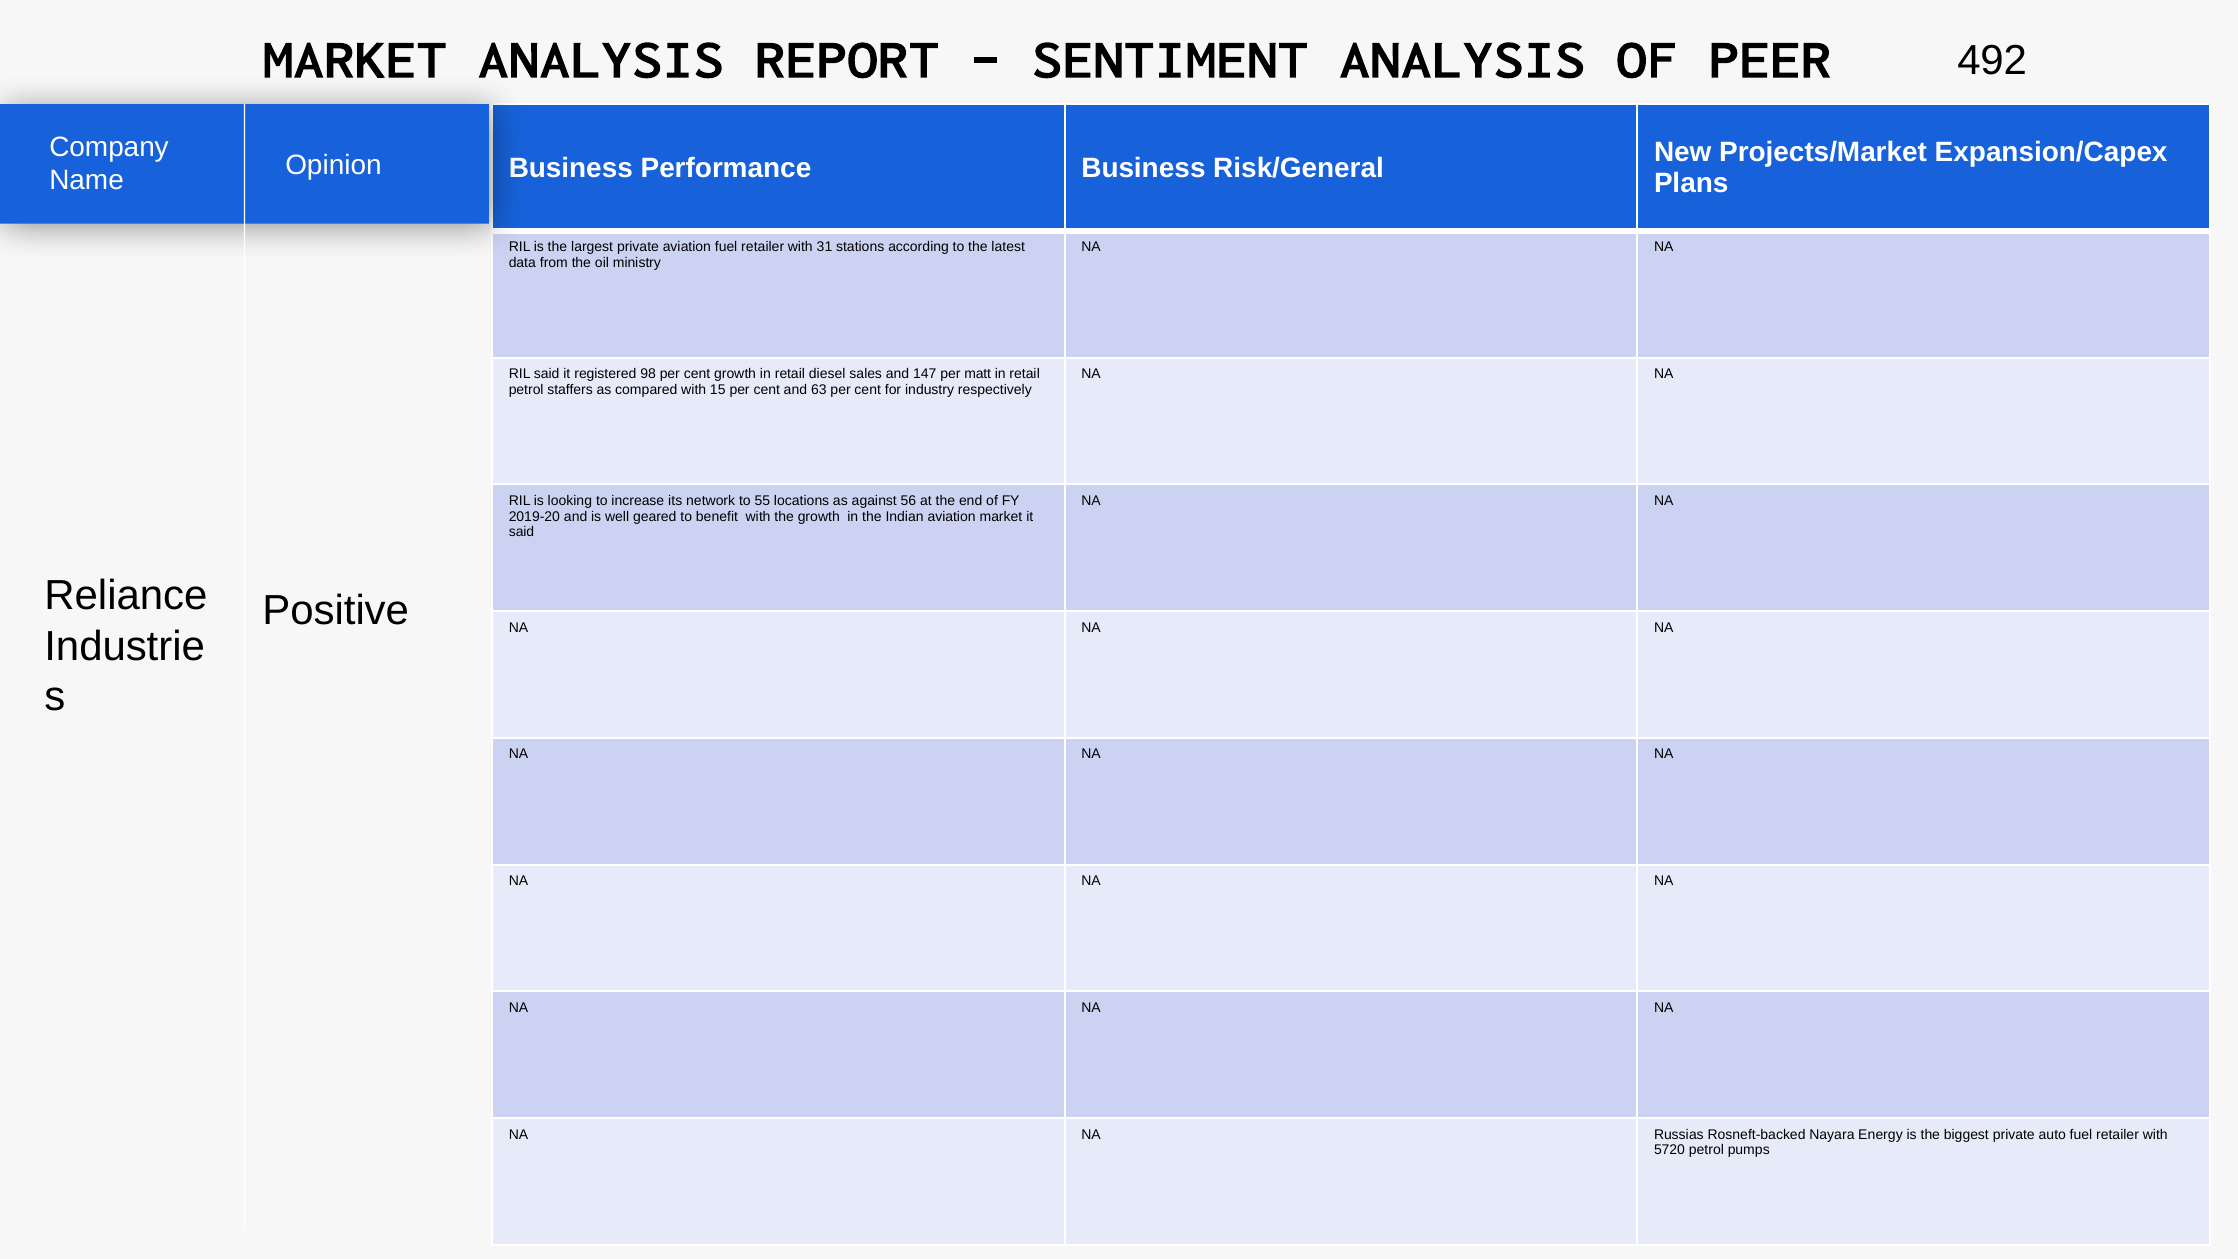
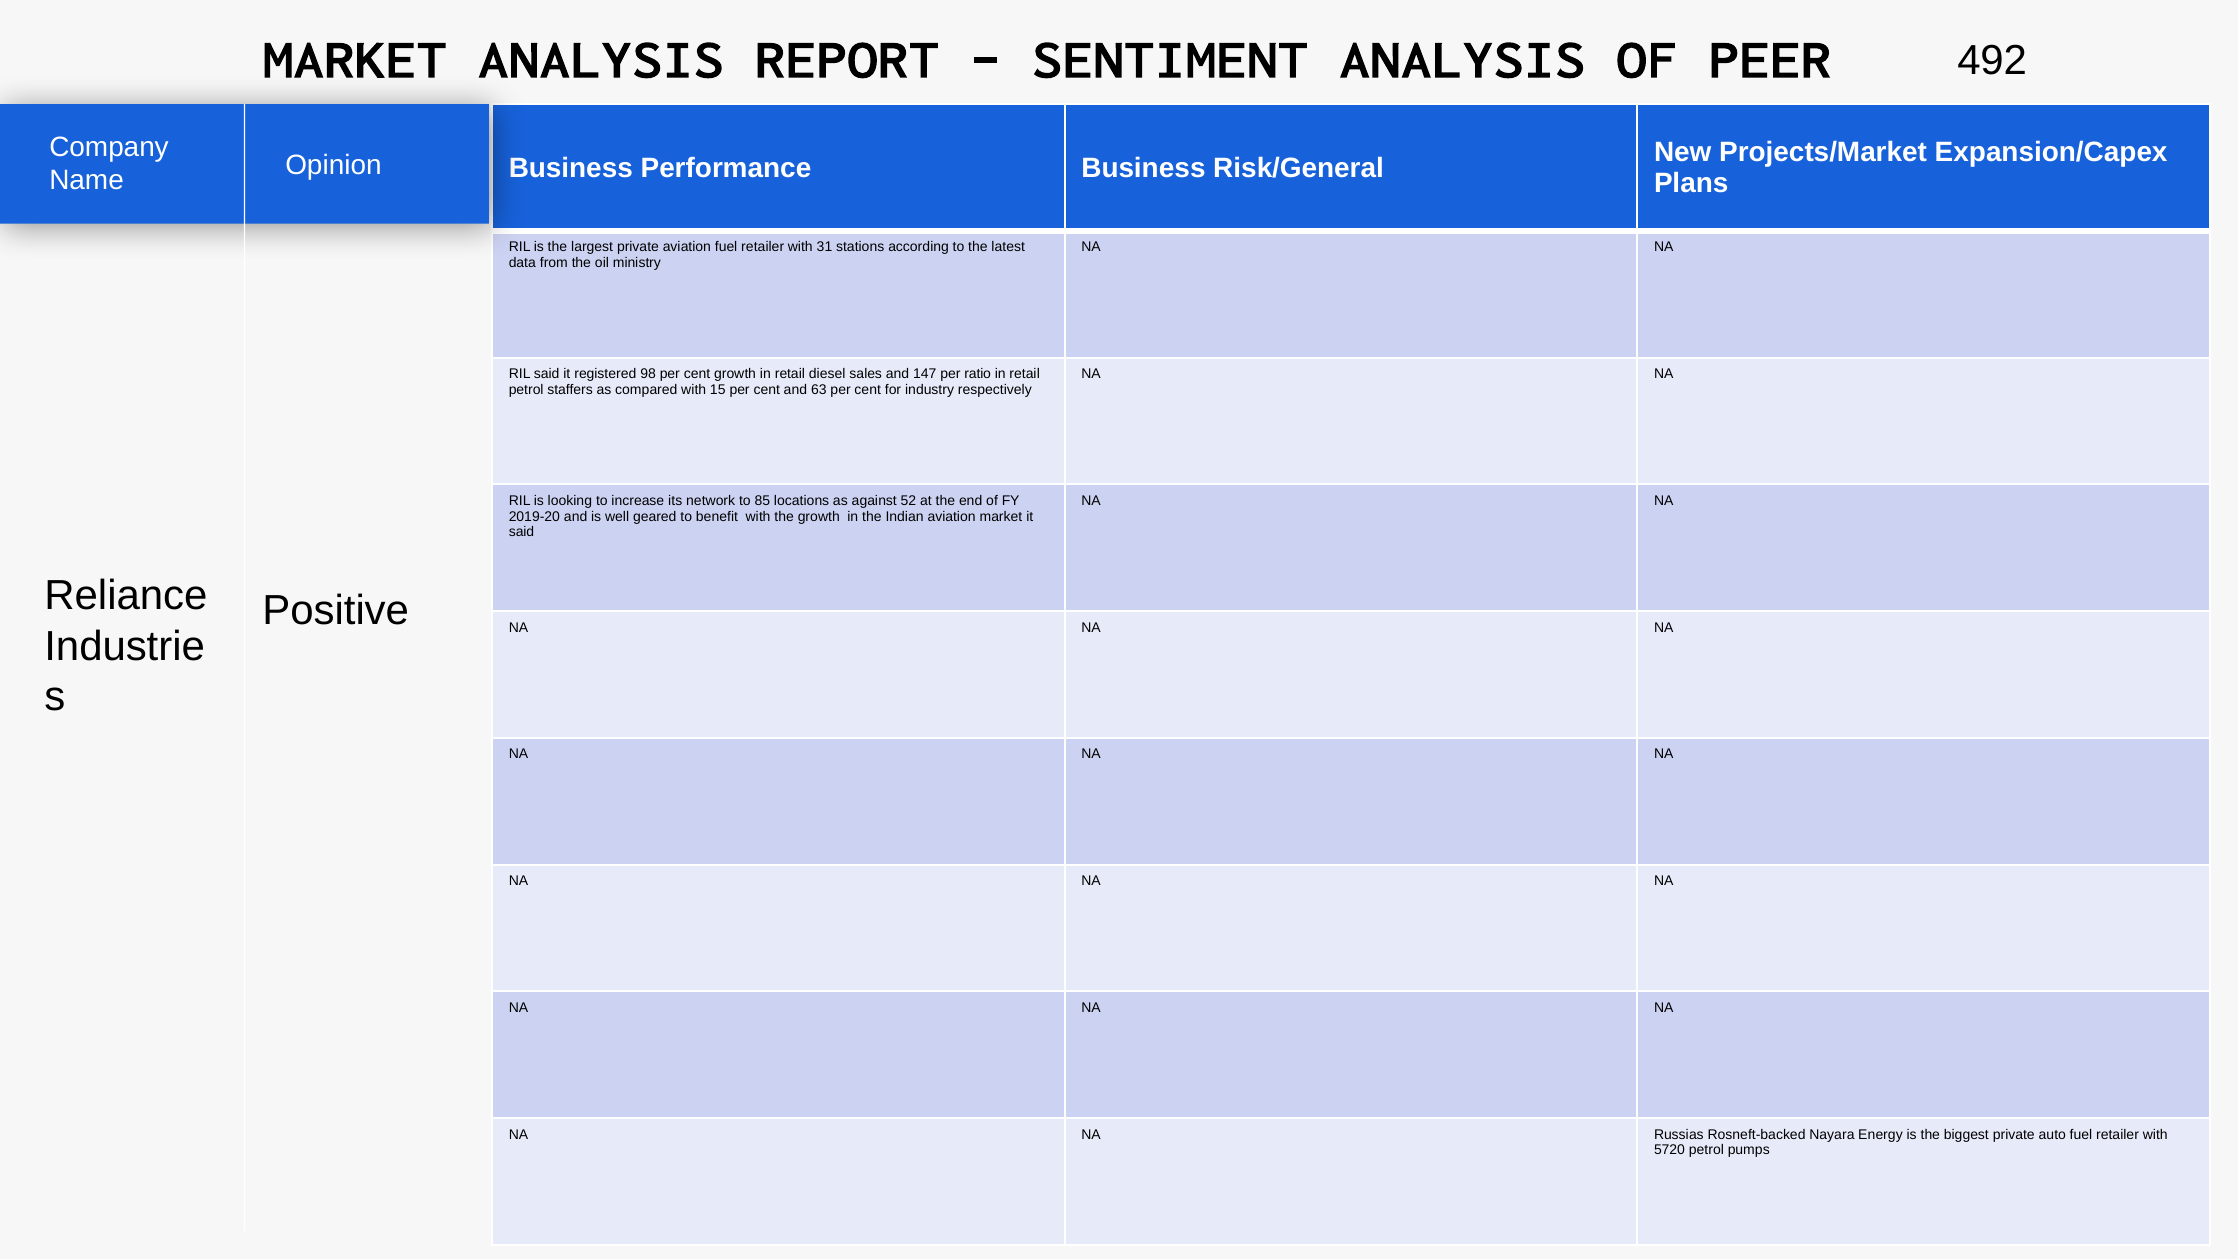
matt: matt -> ratio
55: 55 -> 85
56: 56 -> 52
